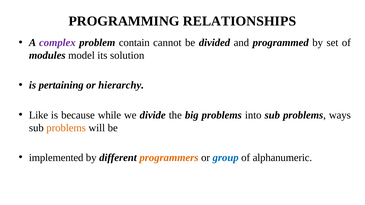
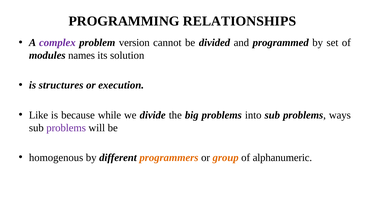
contain: contain -> version
model: model -> names
pertaining: pertaining -> structures
hierarchy: hierarchy -> execution
problems at (66, 128) colour: orange -> purple
implemented: implemented -> homogenous
group colour: blue -> orange
